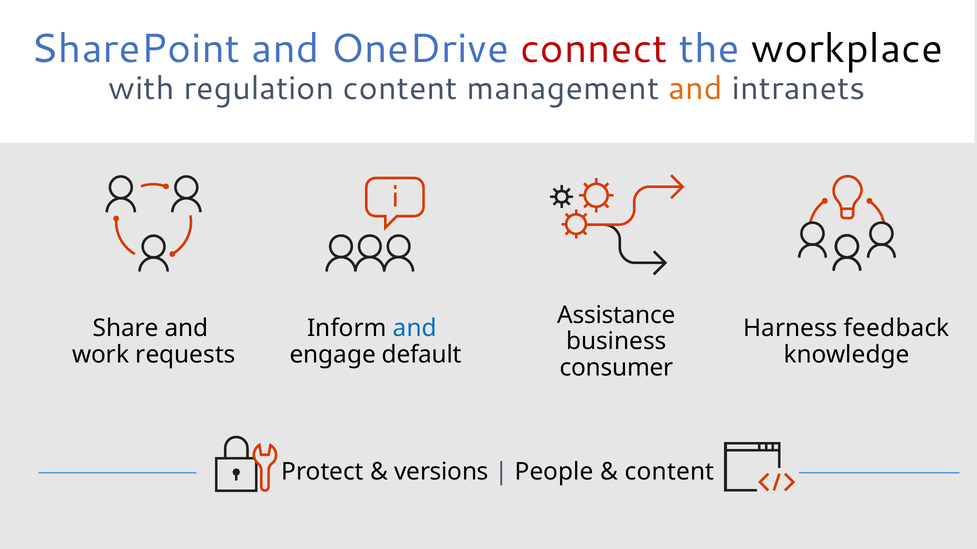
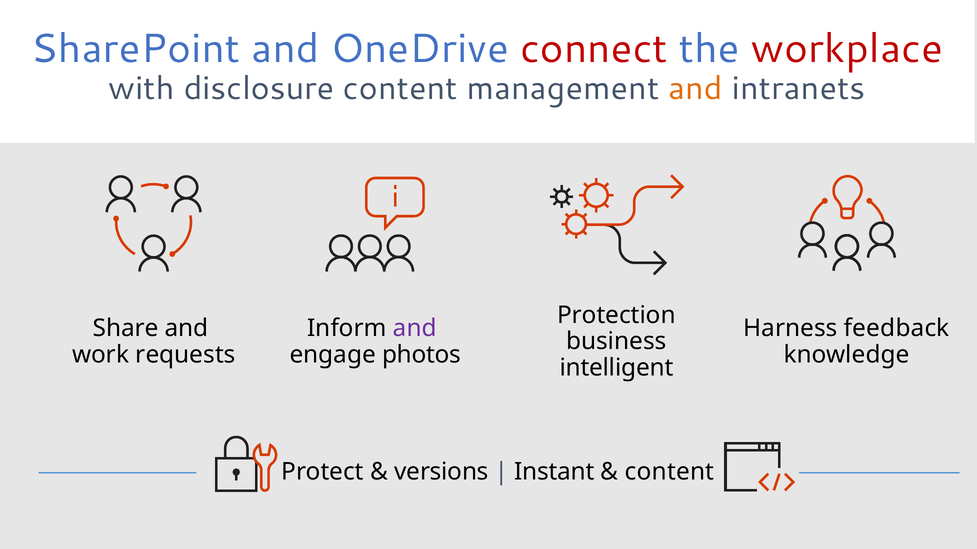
workplace colour: black -> red
regulation: regulation -> disclosure
Assistance: Assistance -> Protection
and at (415, 329) colour: blue -> purple
default: default -> photos
consumer: consumer -> intelligent
People: People -> Instant
